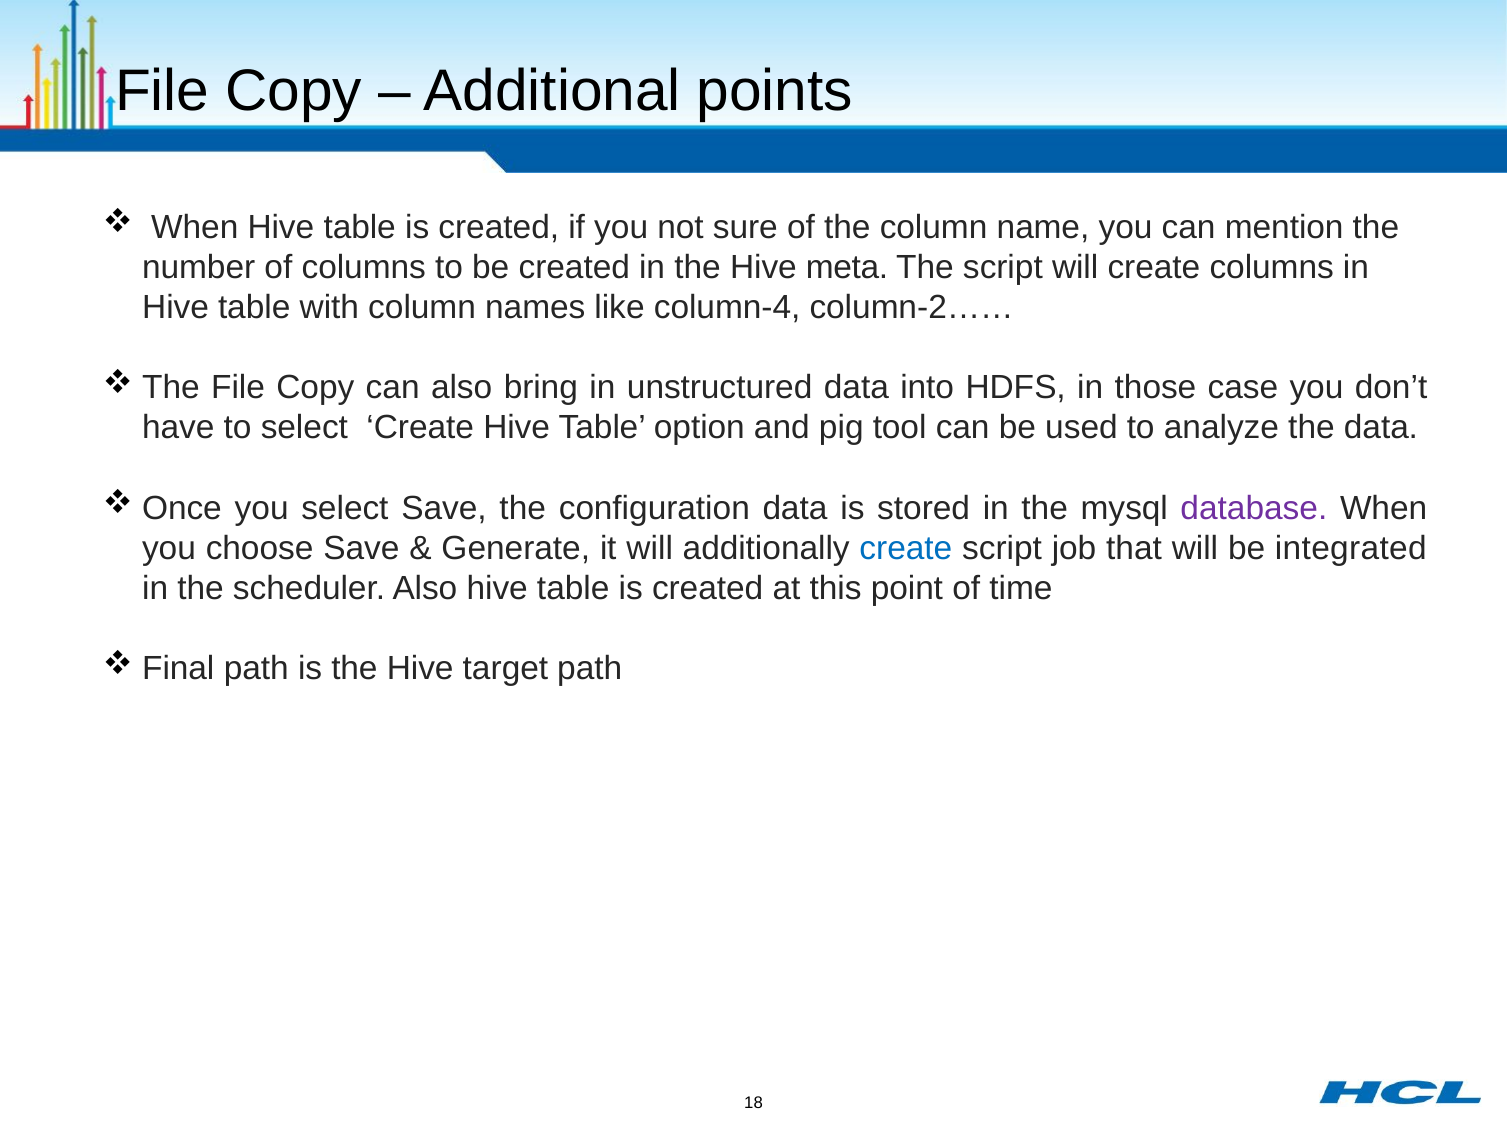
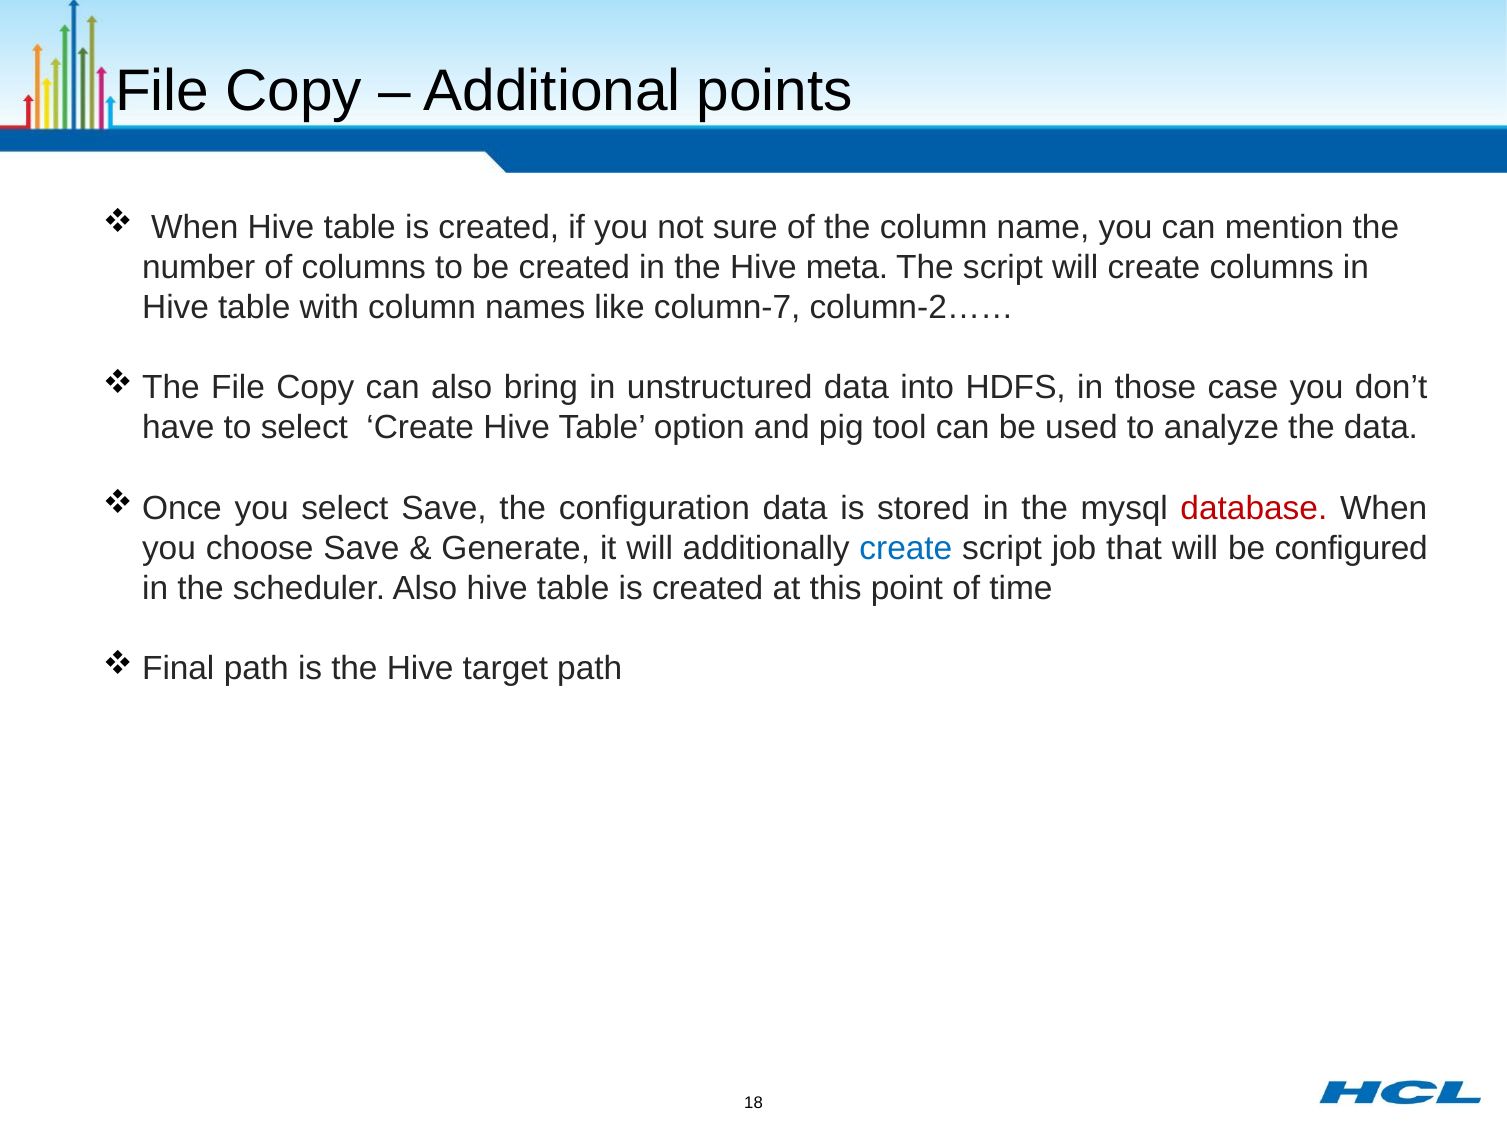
column-4: column-4 -> column-7
database colour: purple -> red
integrated: integrated -> configured
